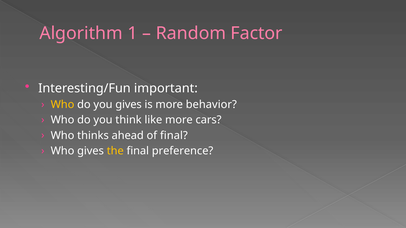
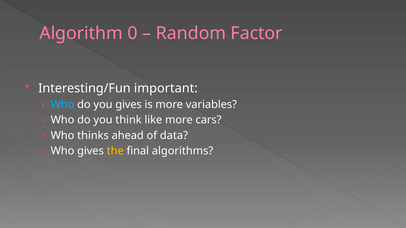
1: 1 -> 0
Who at (63, 105) colour: yellow -> light blue
behavior: behavior -> variables
of final: final -> data
preference: preference -> algorithms
